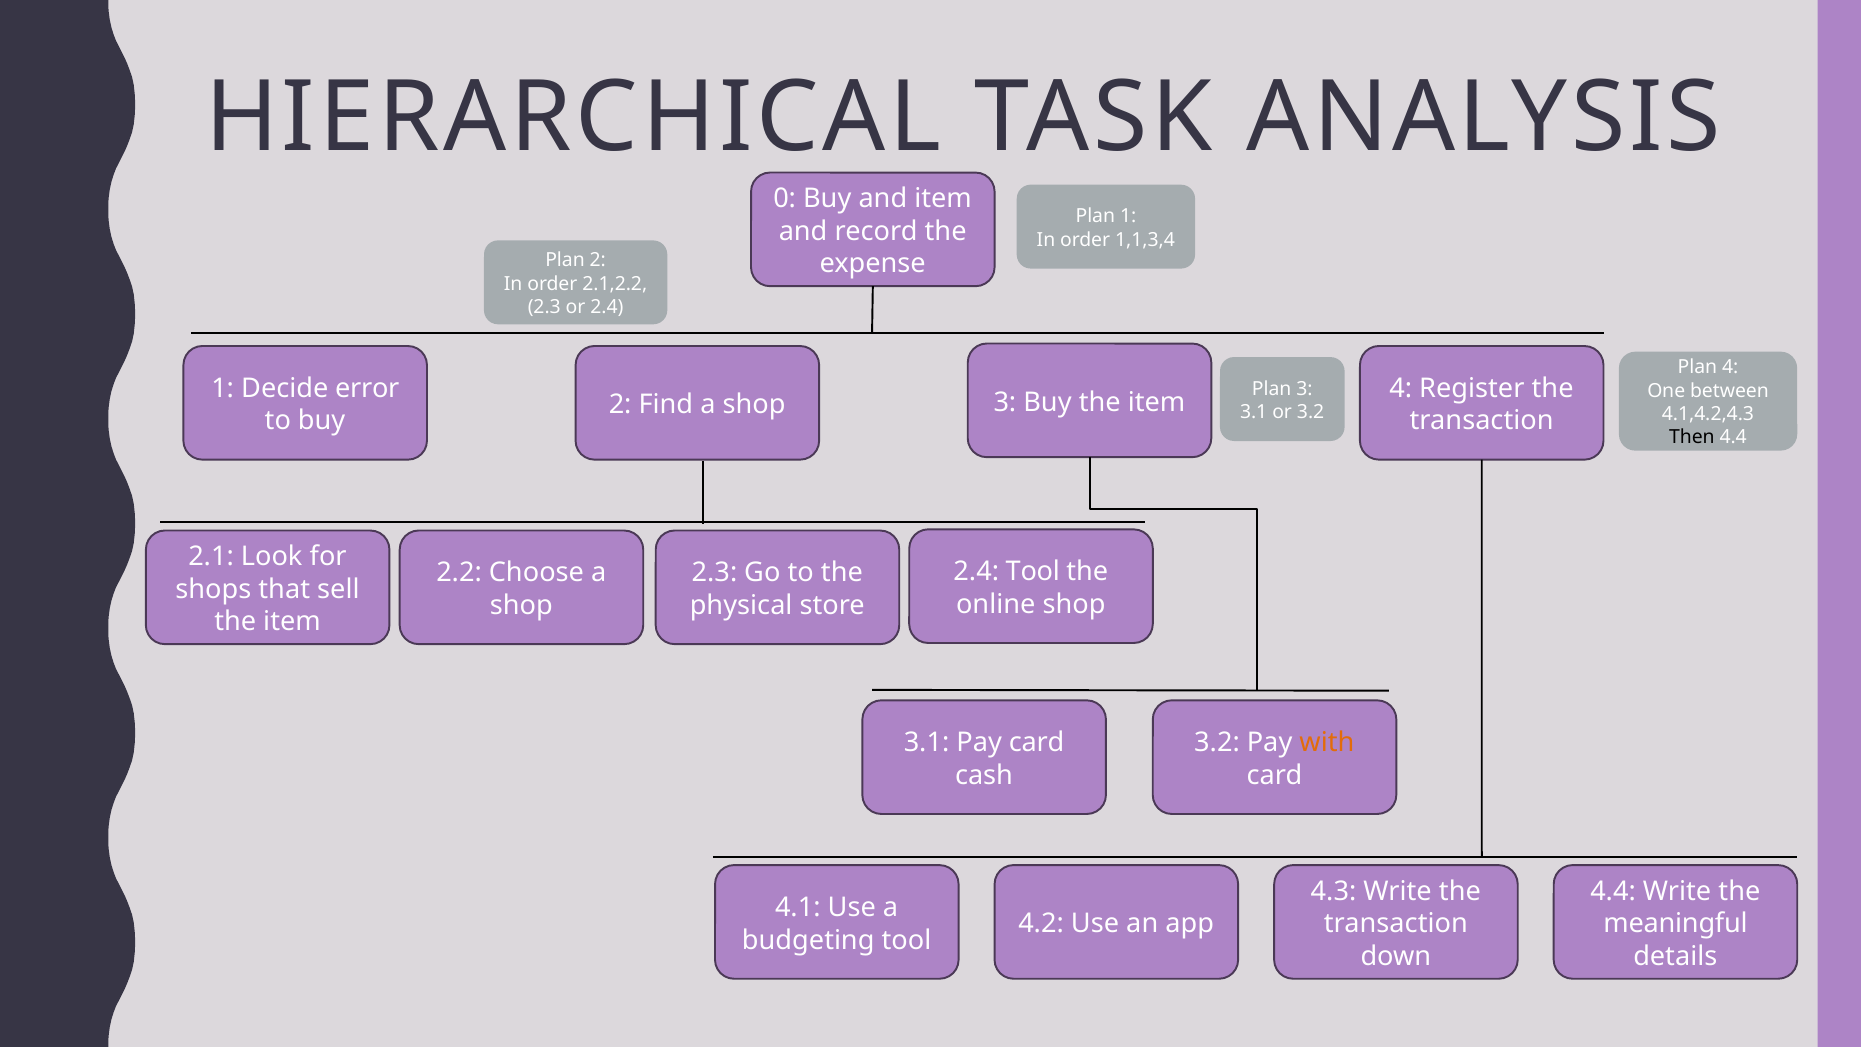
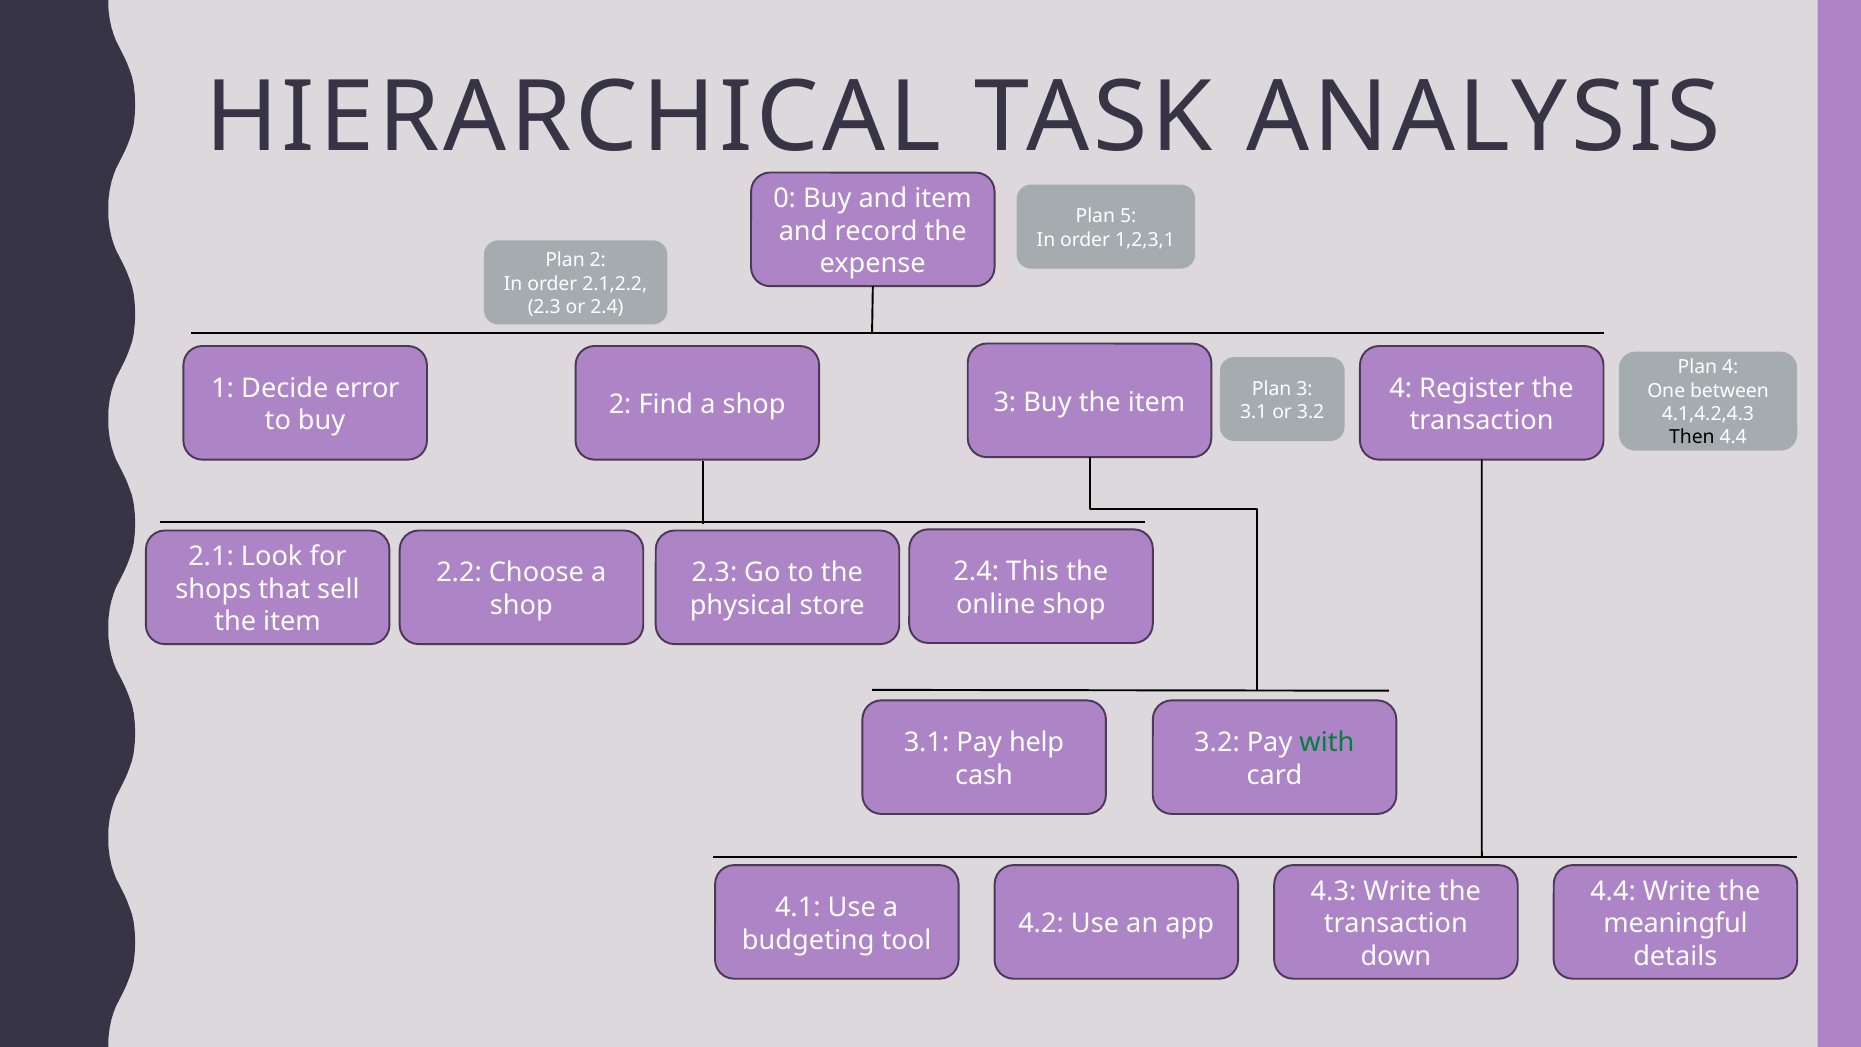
Plan 1: 1 -> 5
1,1,3,4: 1,1,3,4 -> 1,2,3,1
2.4 Tool: Tool -> This
Pay card: card -> help
with colour: orange -> green
